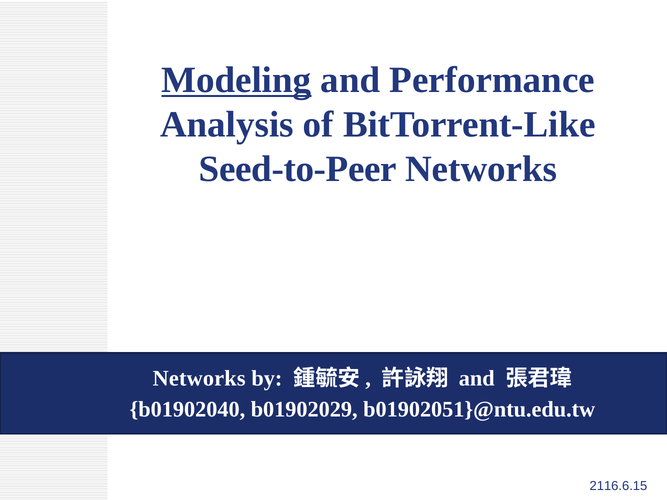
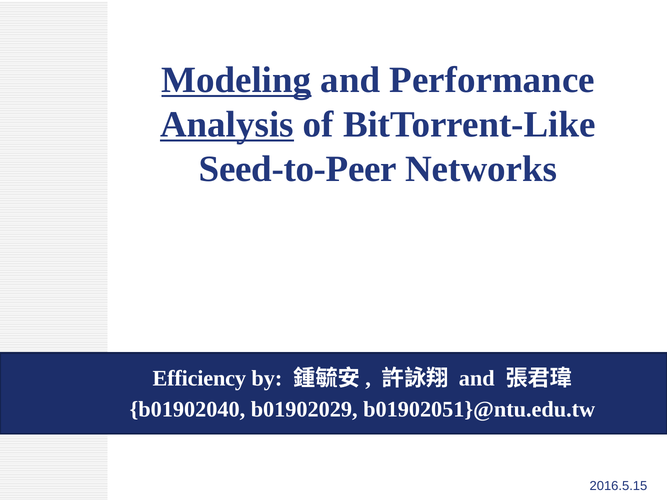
Analysis underline: none -> present
Networks at (199, 379): Networks -> Efficiency
2116.6.15: 2116.6.15 -> 2016.5.15
